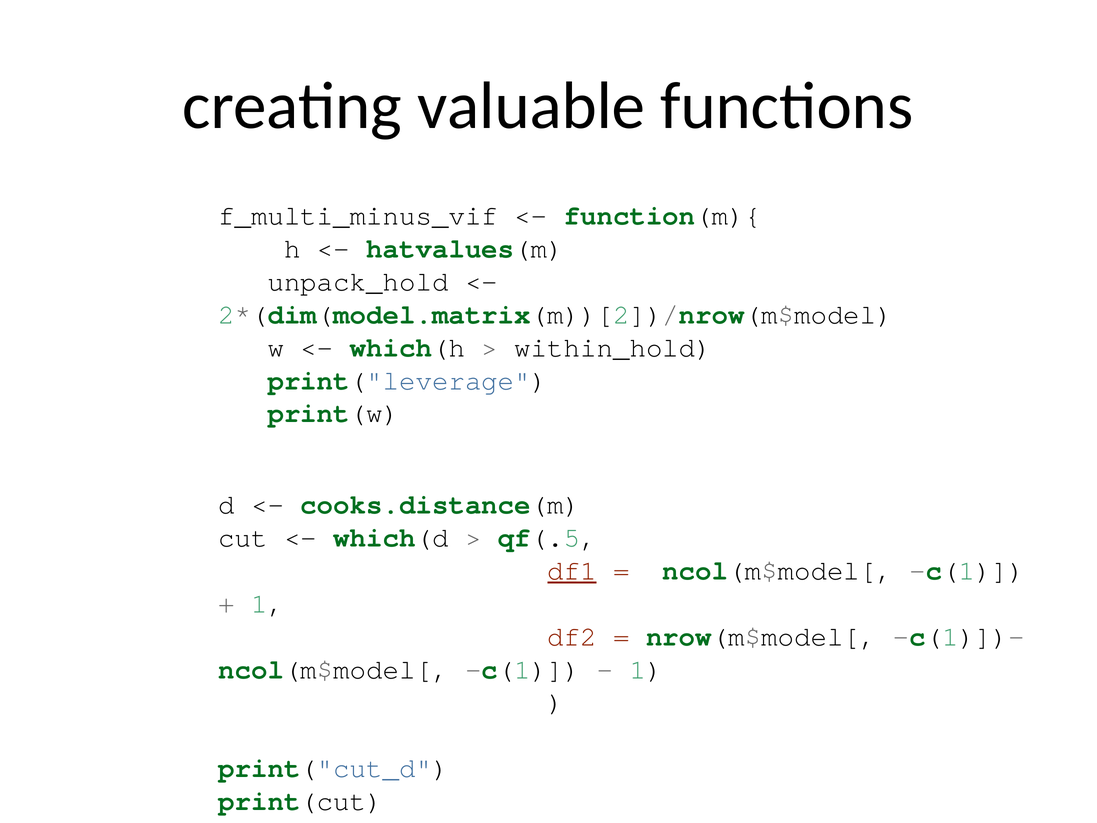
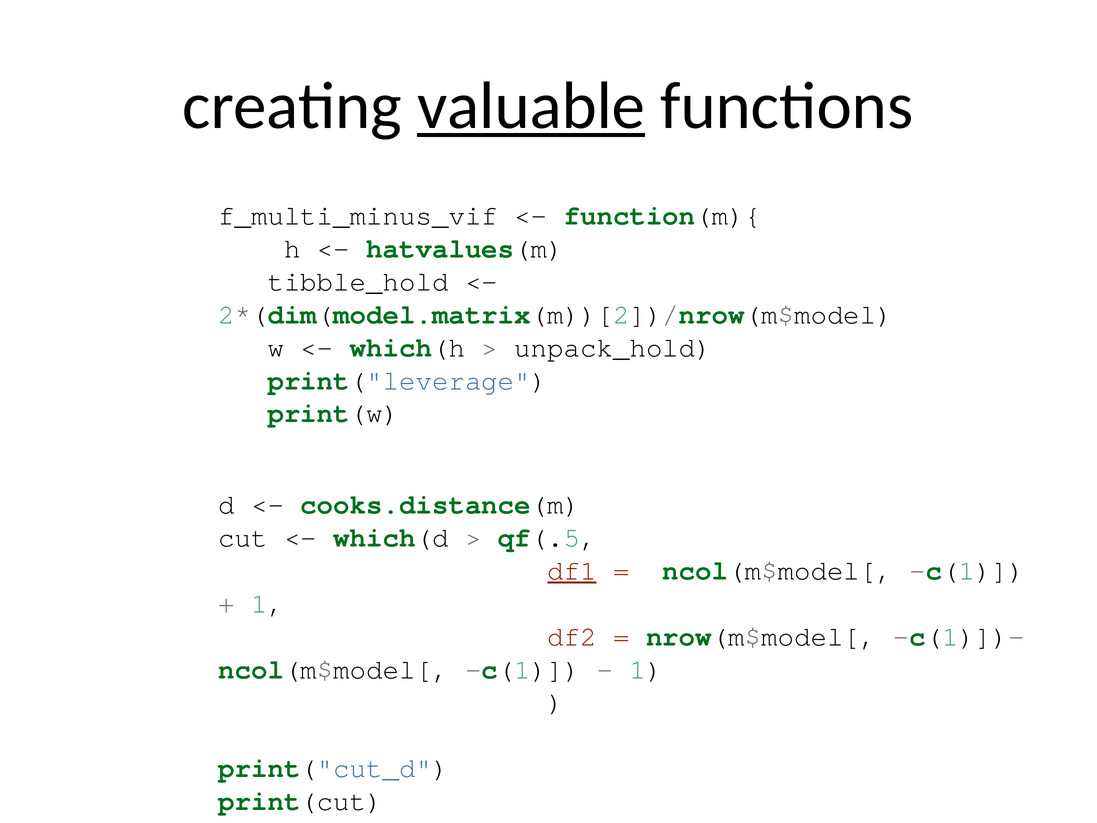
valuable underline: none -> present
unpack_hold: unpack_hold -> tibble_hold
within_hold: within_hold -> unpack_hold
